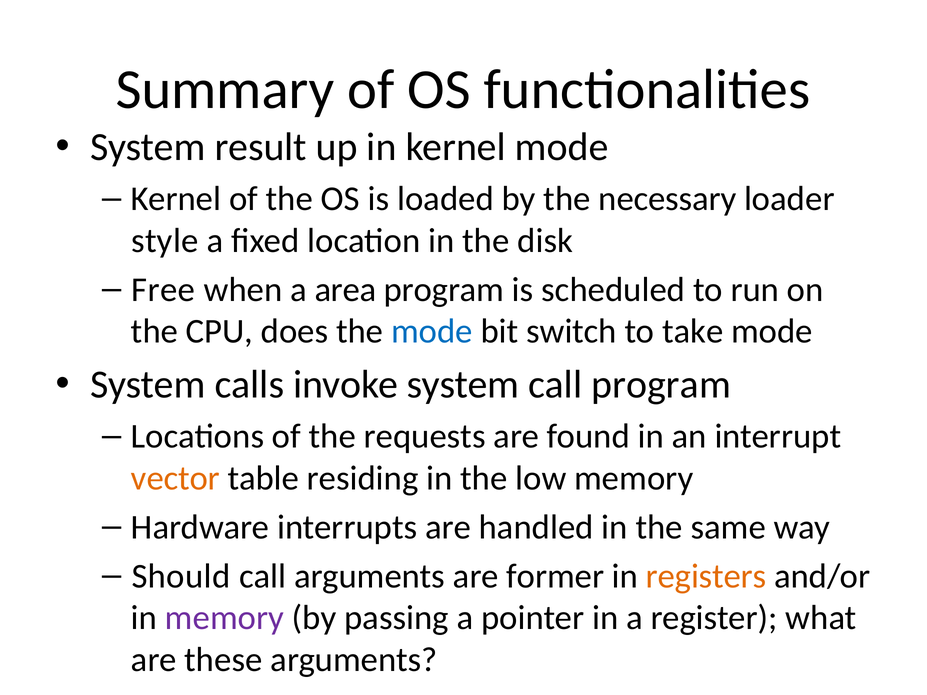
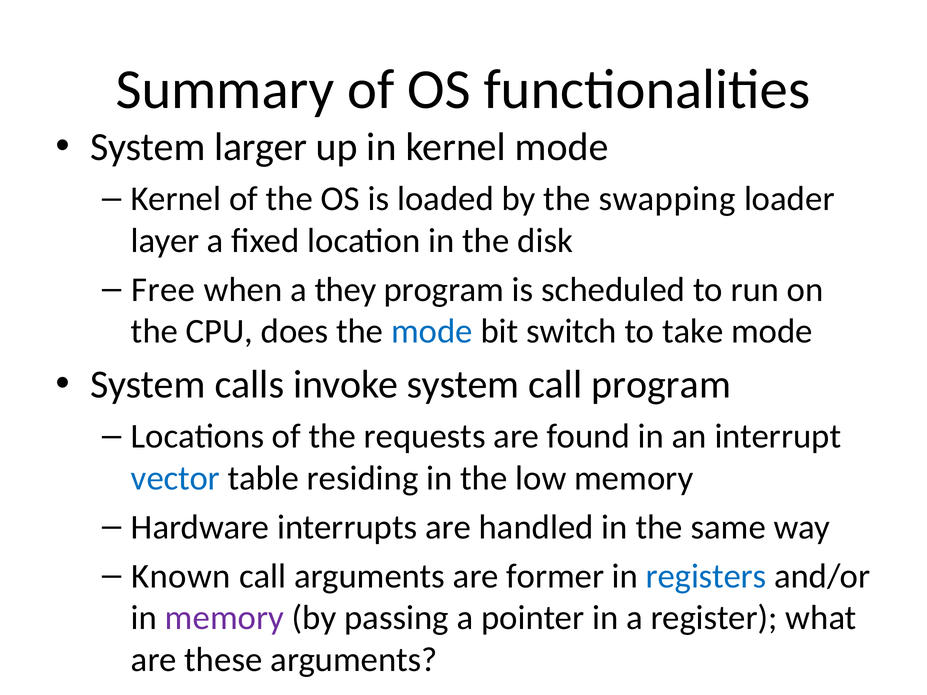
result: result -> larger
necessary: necessary -> swapping
style: style -> layer
area: area -> they
vector colour: orange -> blue
Should: Should -> Known
registers colour: orange -> blue
